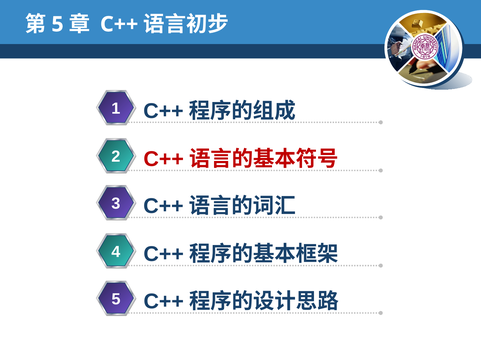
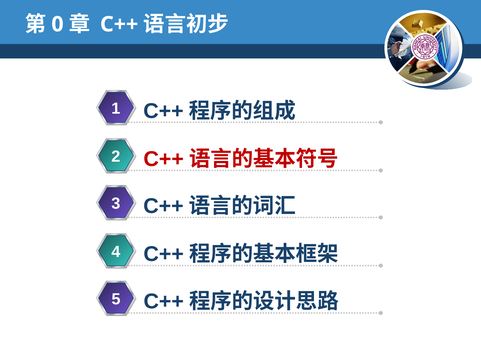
5 at (57, 24): 5 -> 0
